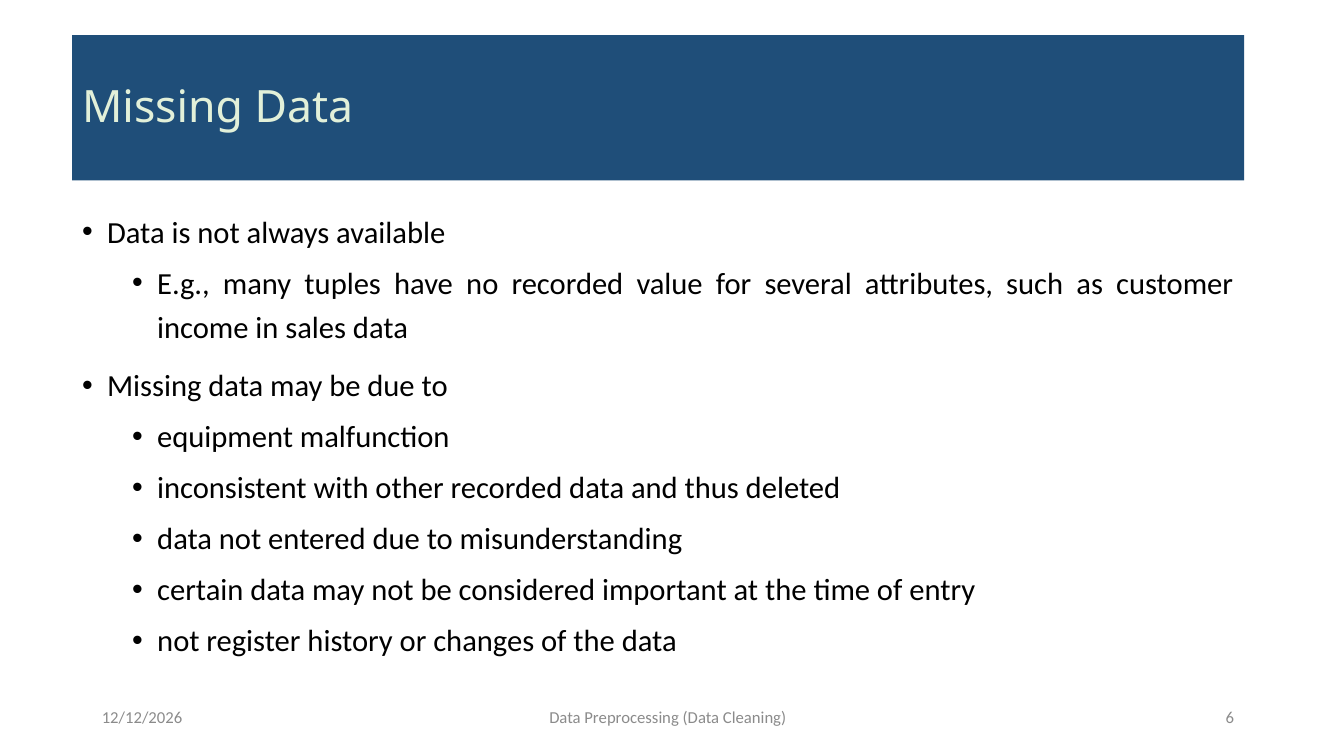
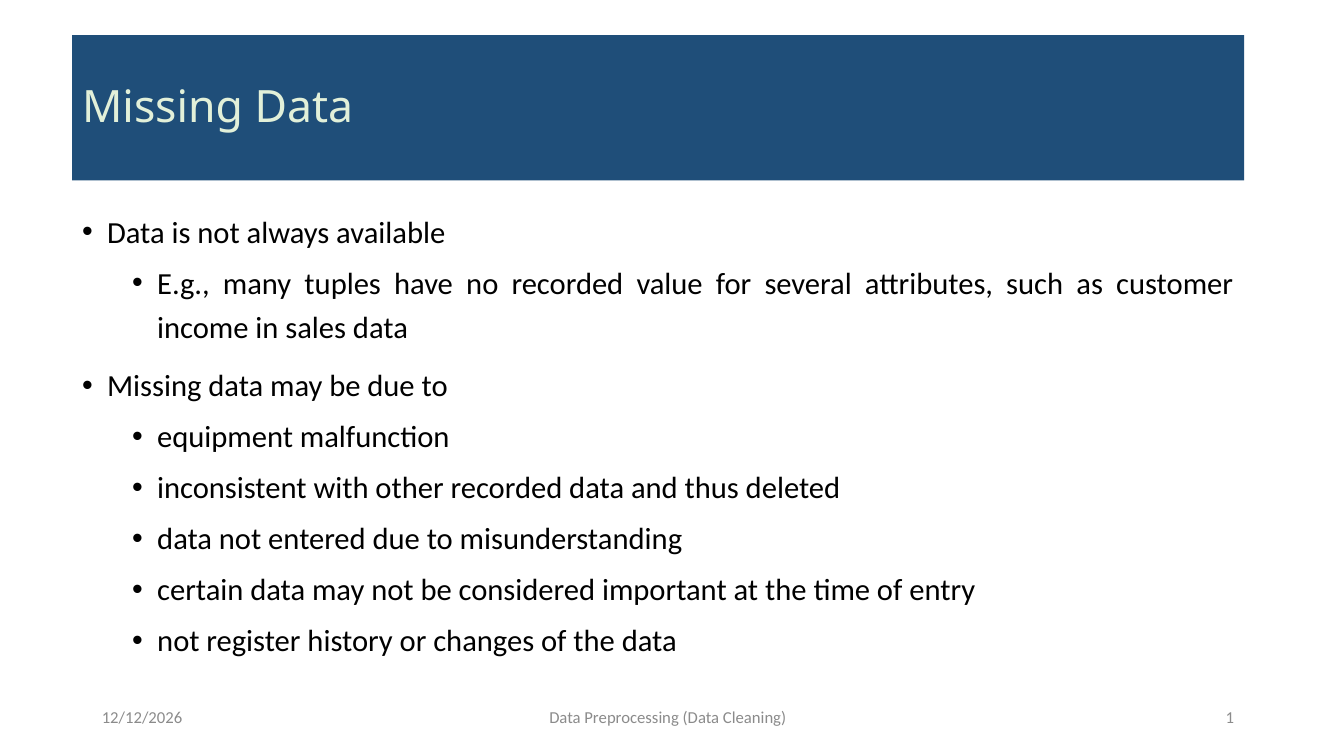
6: 6 -> 1
